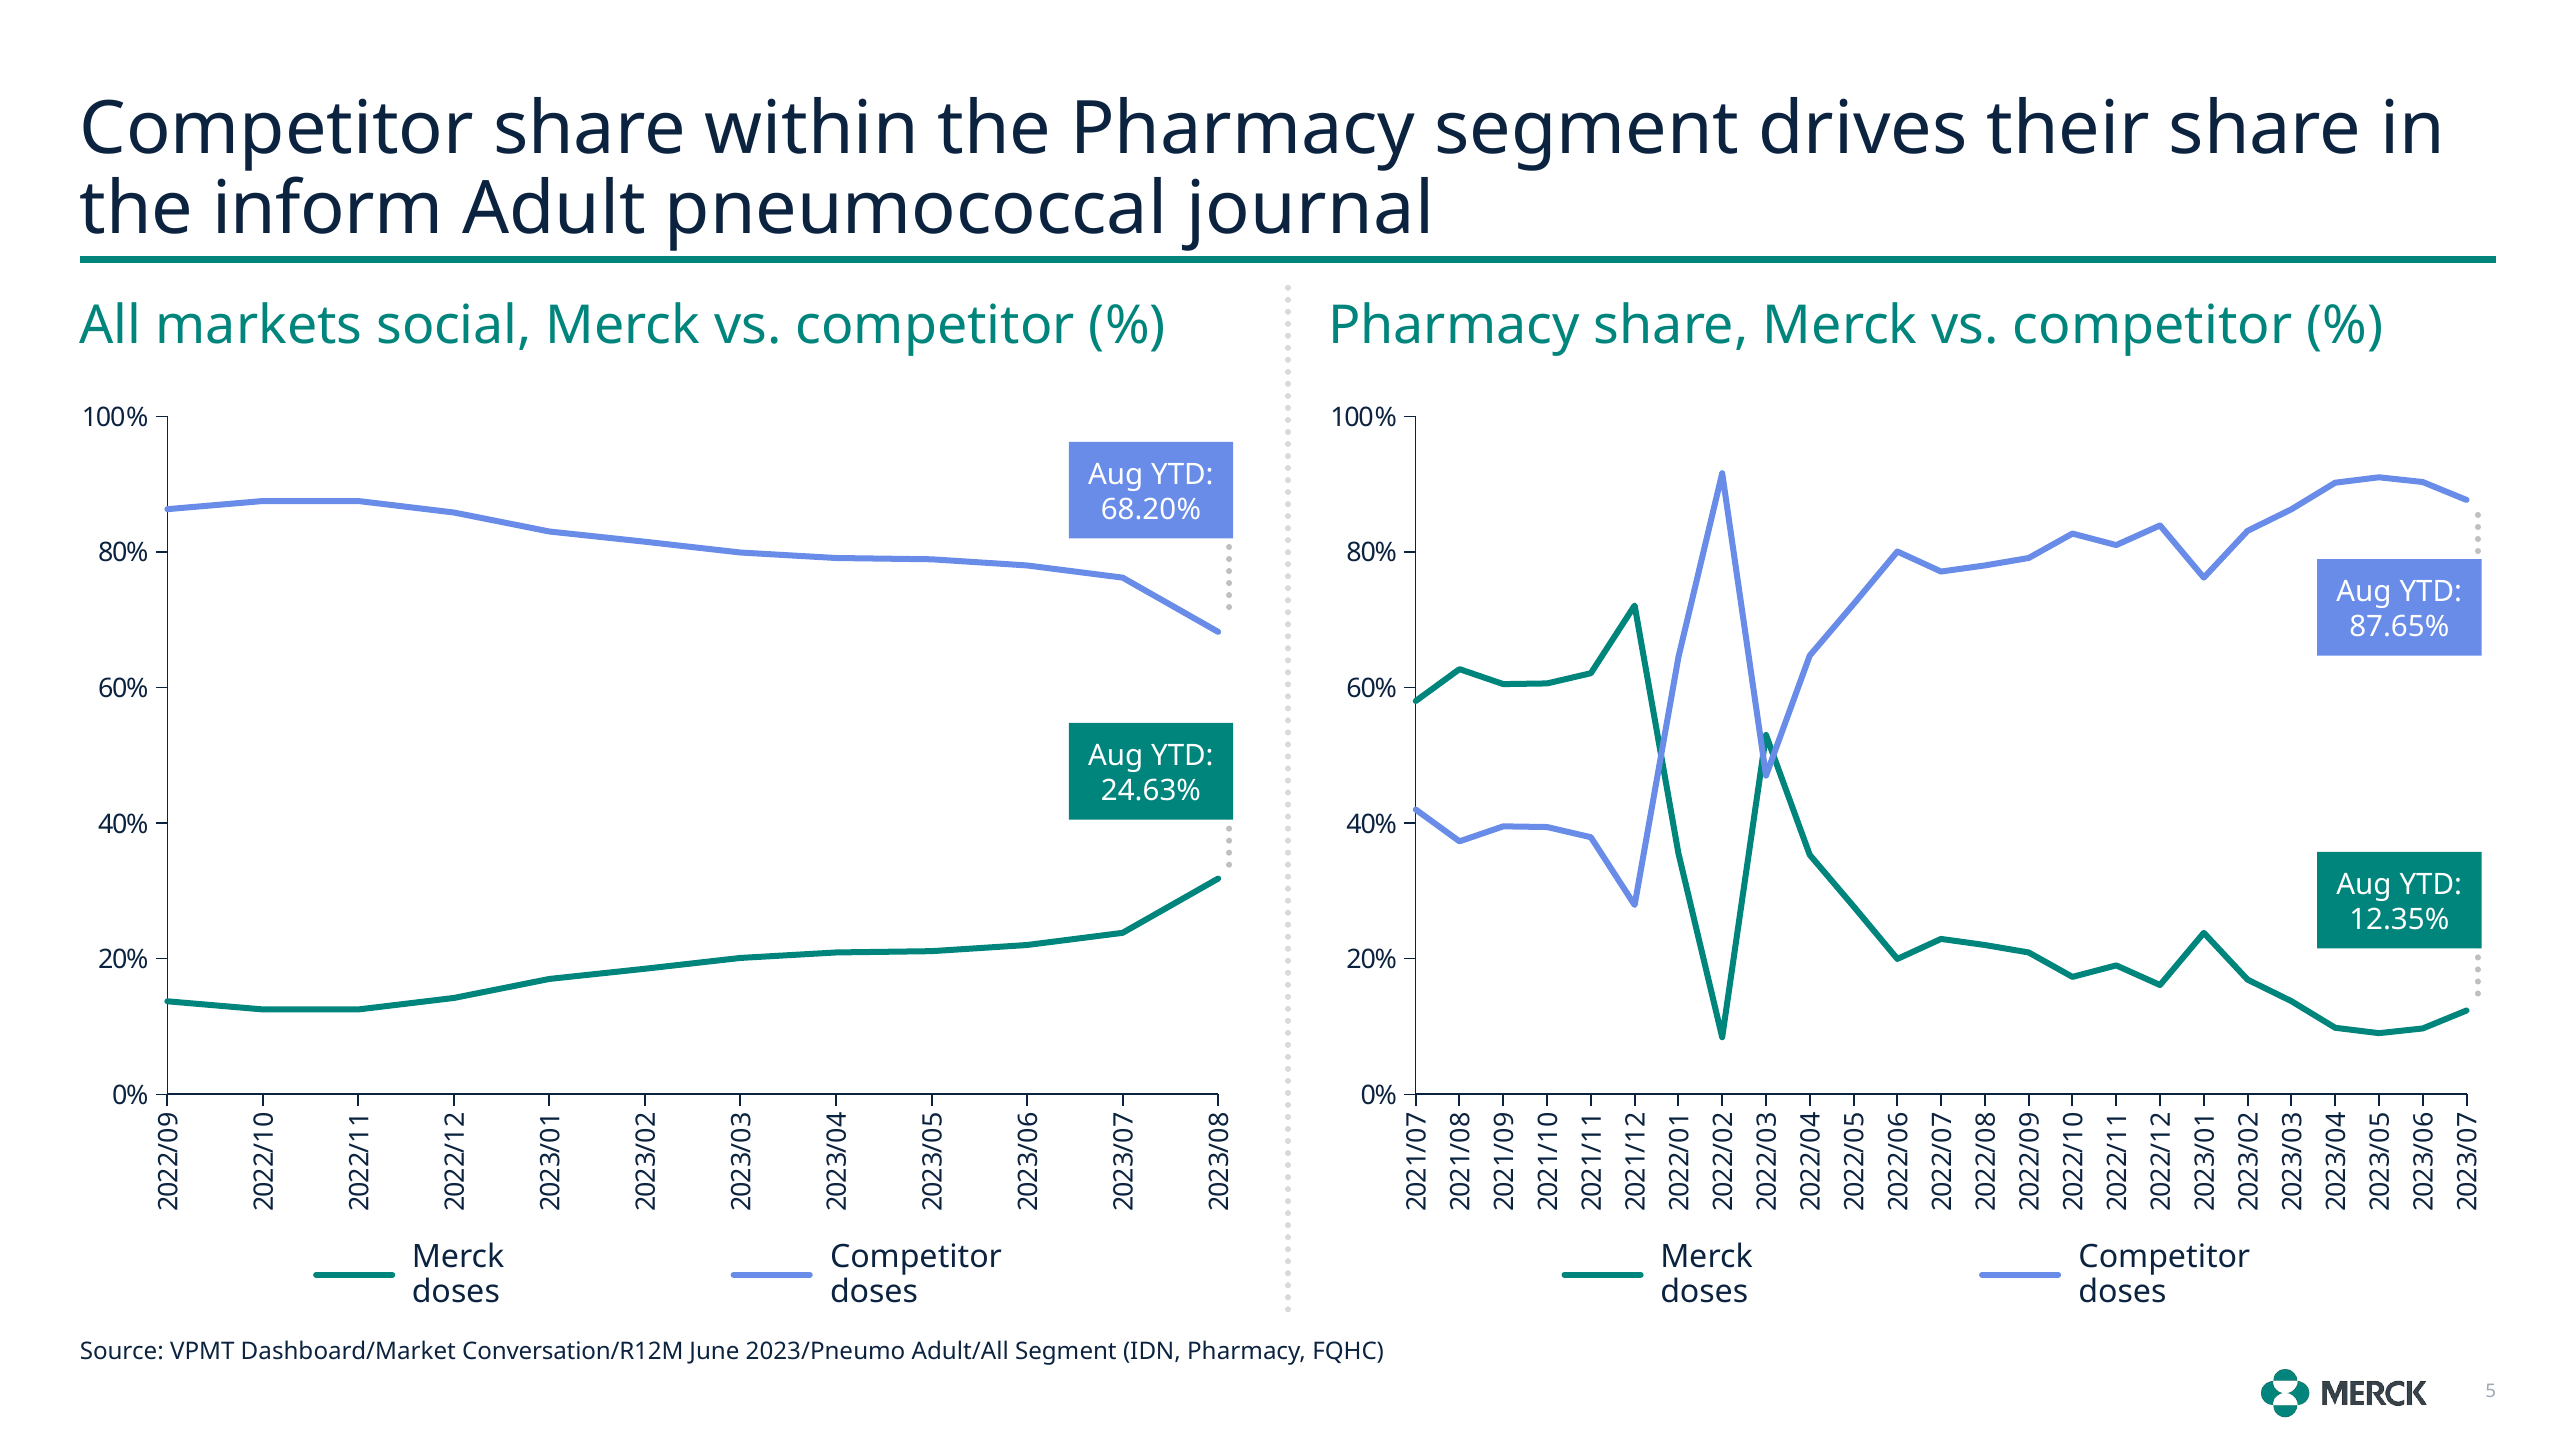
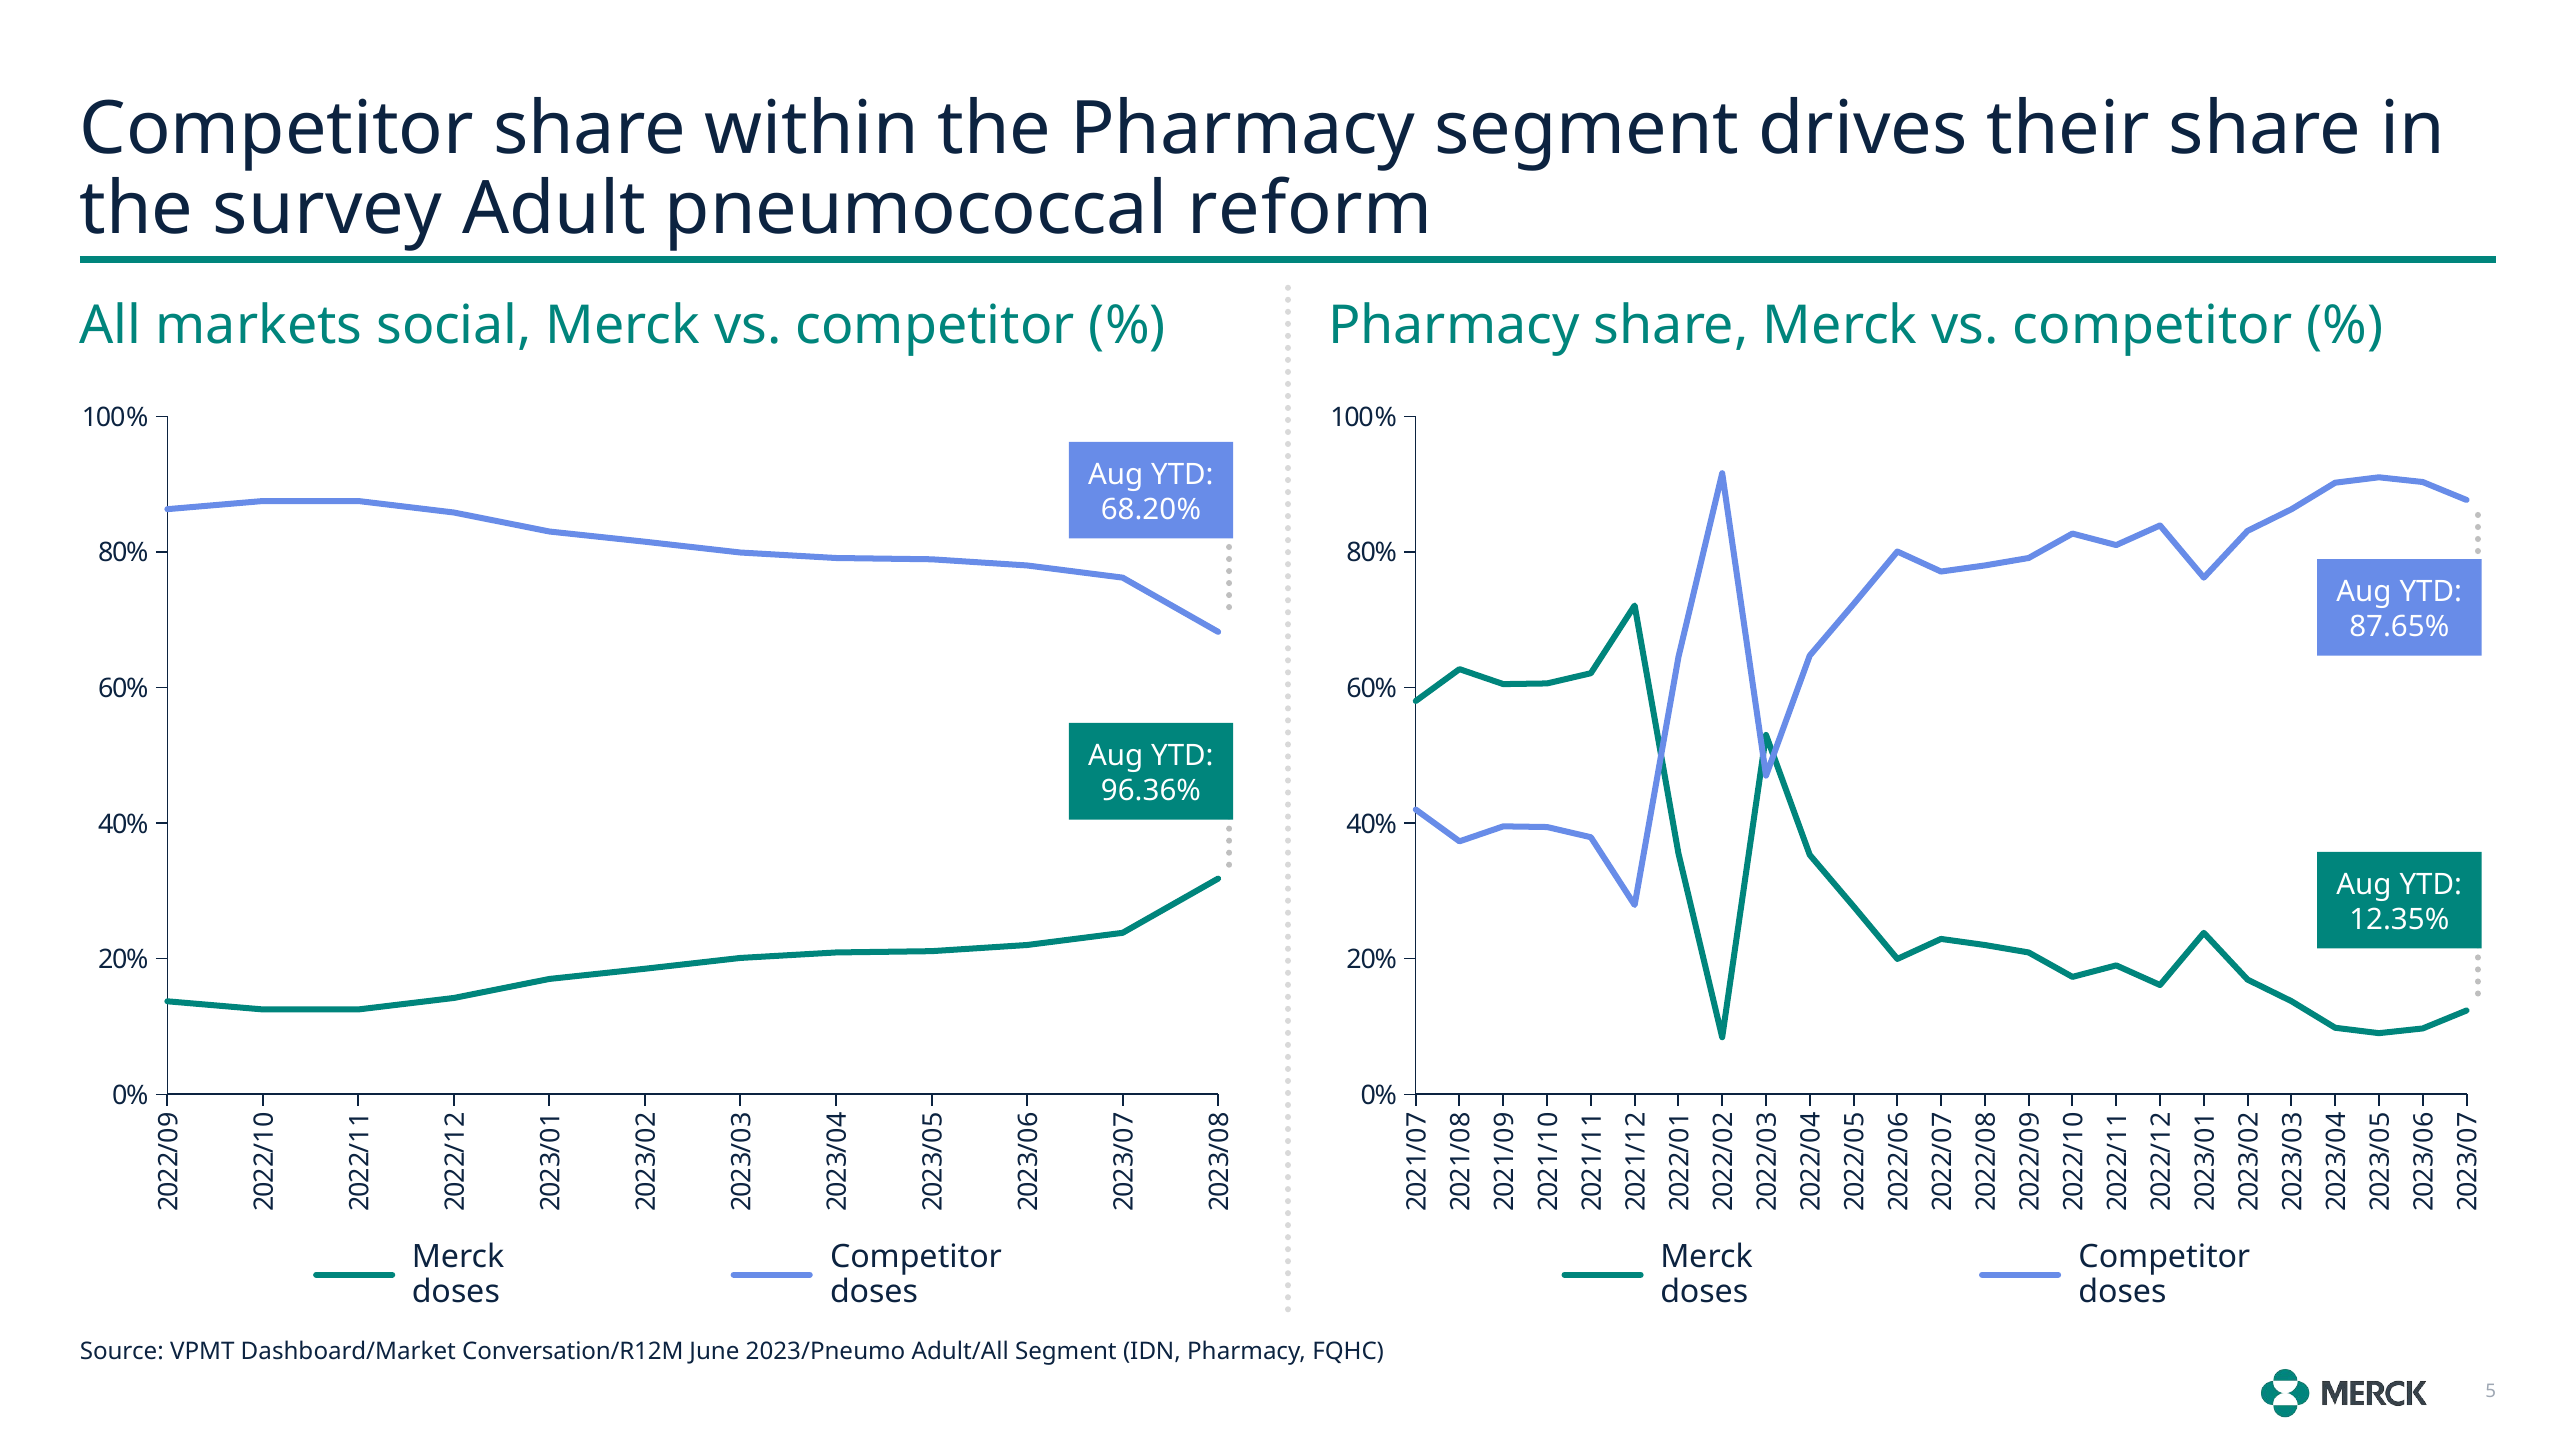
inform: inform -> survey
journal: journal -> reform
24.63%: 24.63% -> 96.36%
